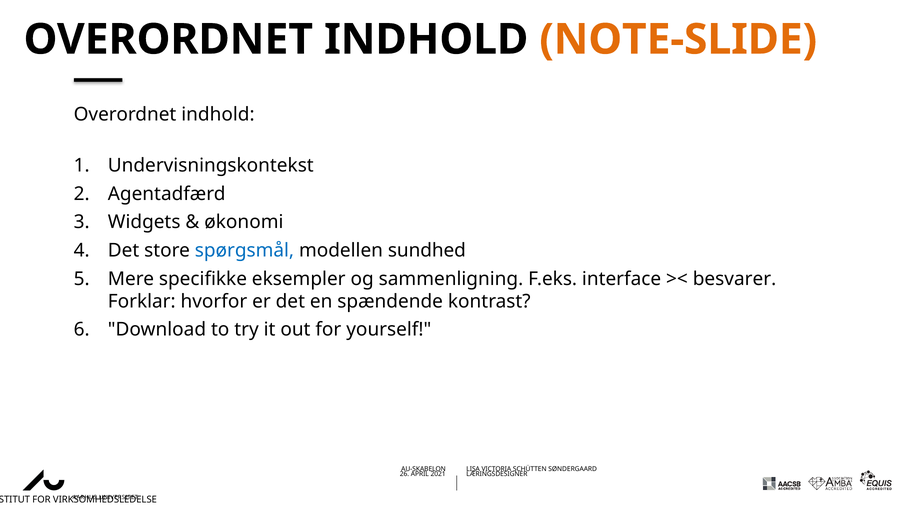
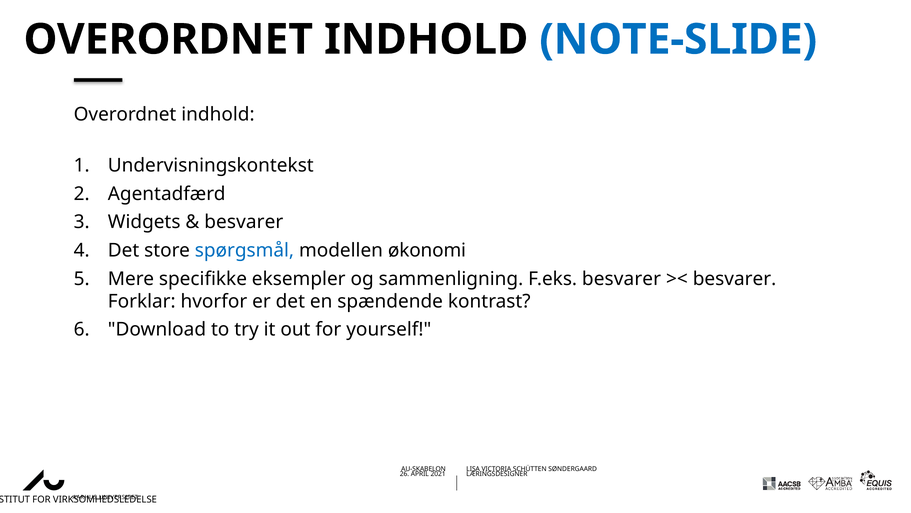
NOTE-SLIDE colour: orange -> blue
økonomi at (244, 222): økonomi -> besvarer
sundhed: sundhed -> økonomi
F.eks interface: interface -> besvarer
